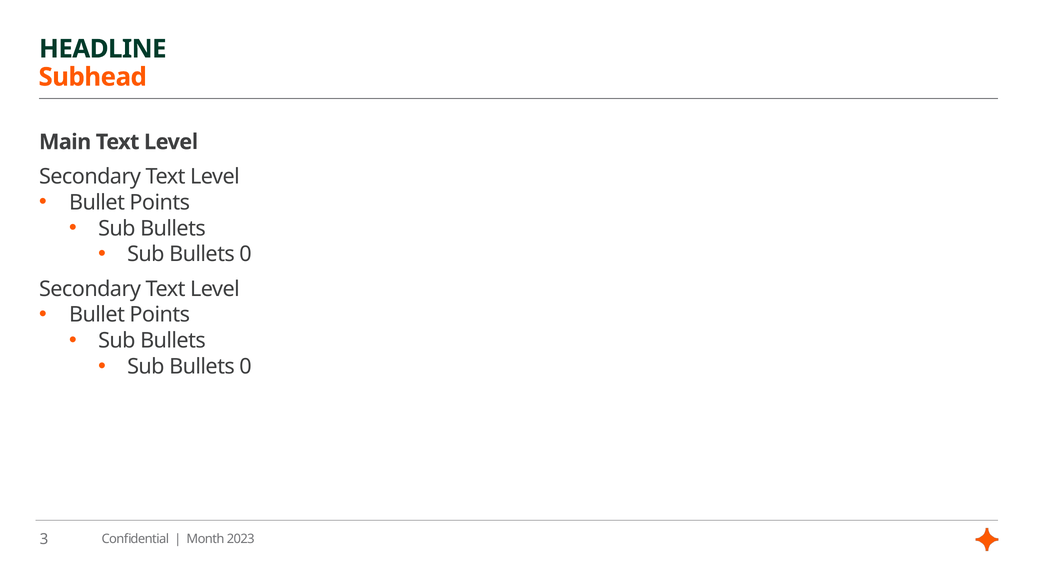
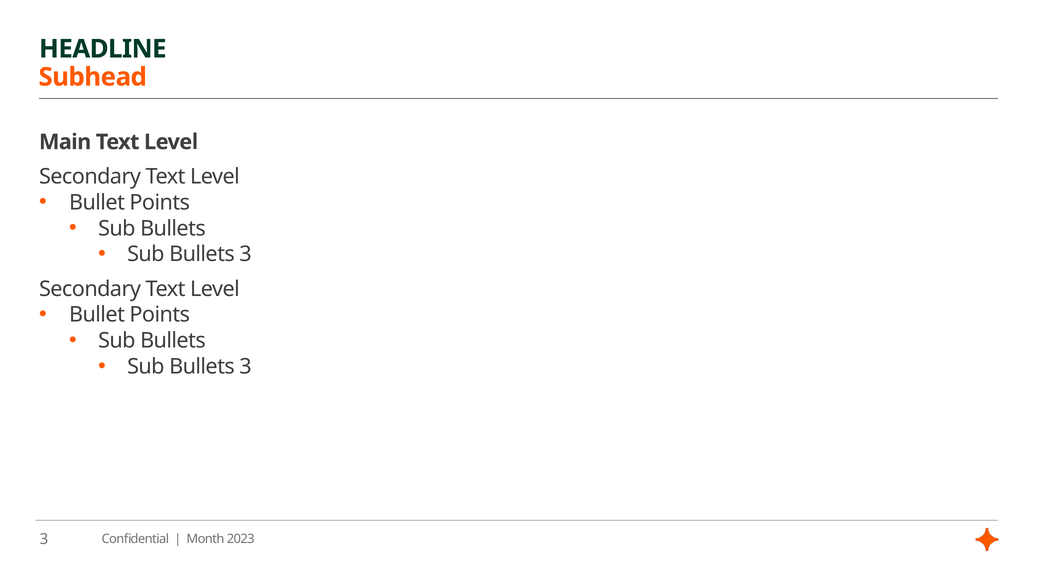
0 at (246, 254): 0 -> 3
0 at (246, 367): 0 -> 3
